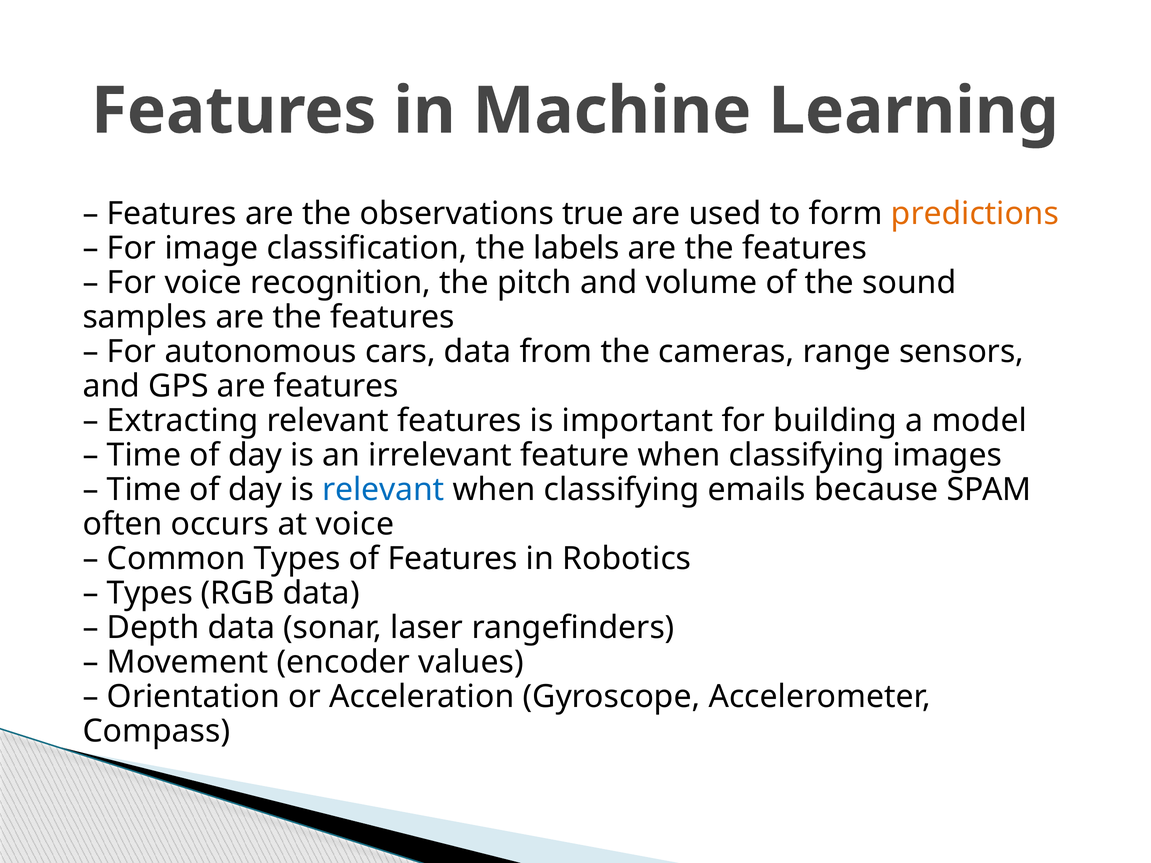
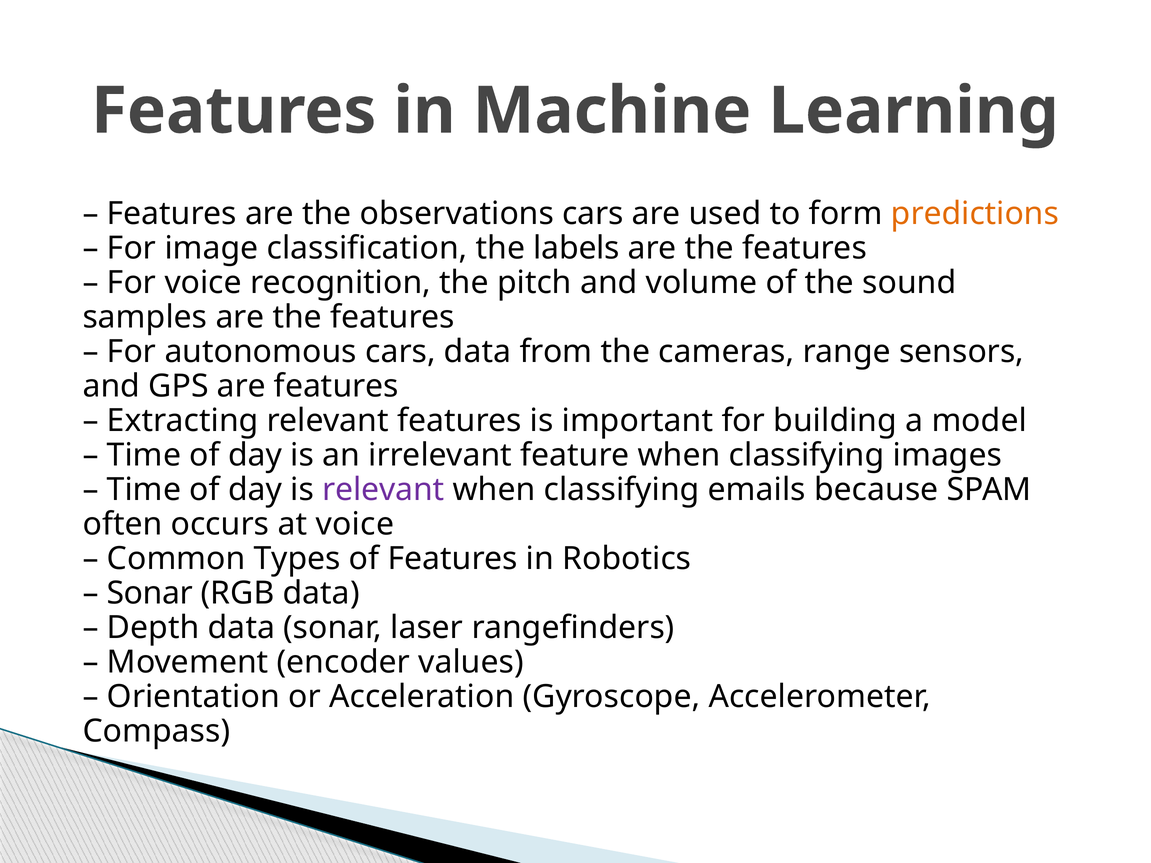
observations true: true -> cars
relevant at (383, 490) colour: blue -> purple
Types at (150, 593): Types -> Sonar
